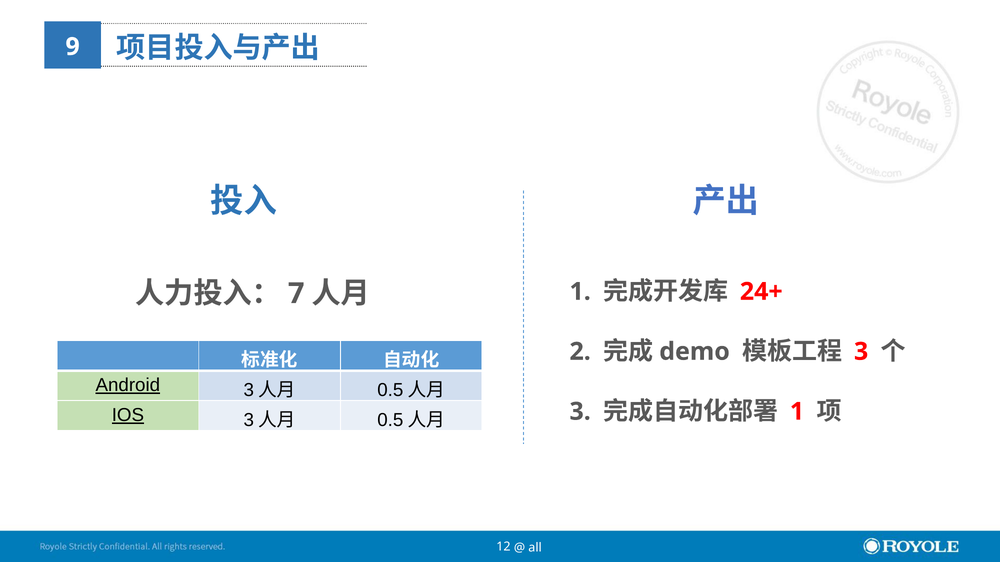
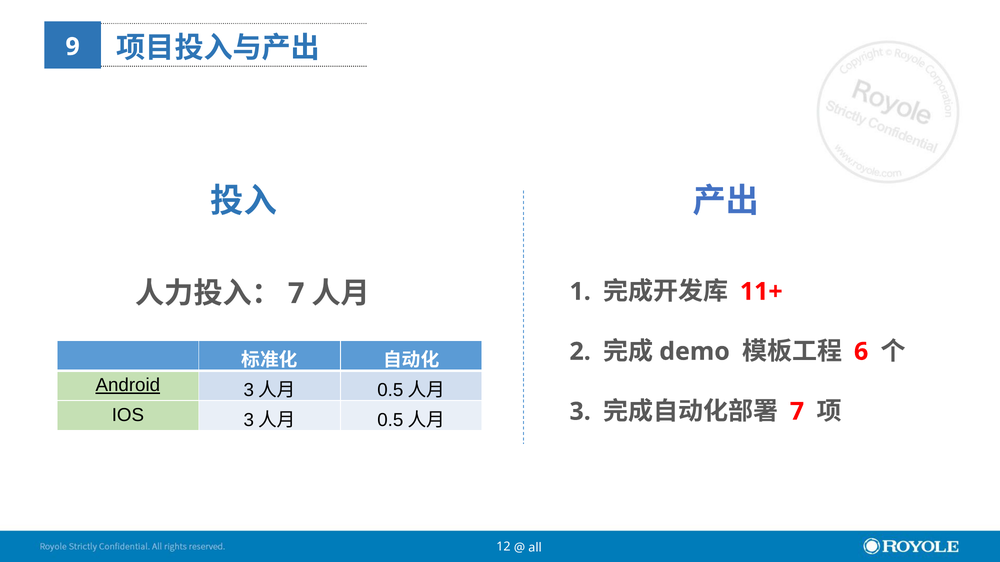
24+: 24+ -> 11+
3 at (861, 352): 3 -> 6
IOS underline: present -> none
1 at (797, 412): 1 -> 7
